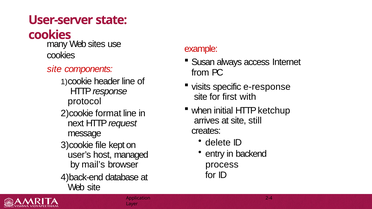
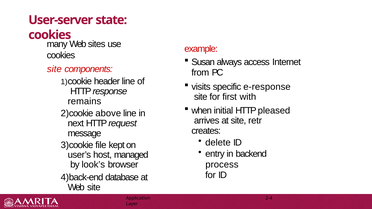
protocol: protocol -> remains
ketchup: ketchup -> pleased
format: format -> above
still: still -> retr
mail’s: mail’s -> look’s
